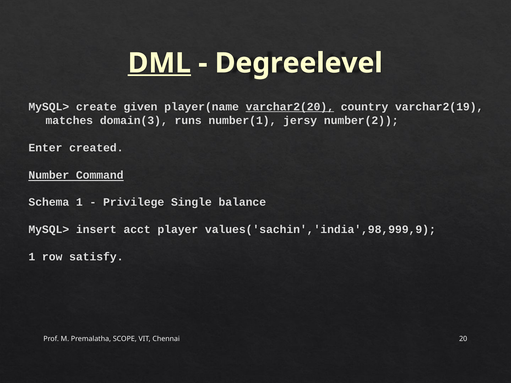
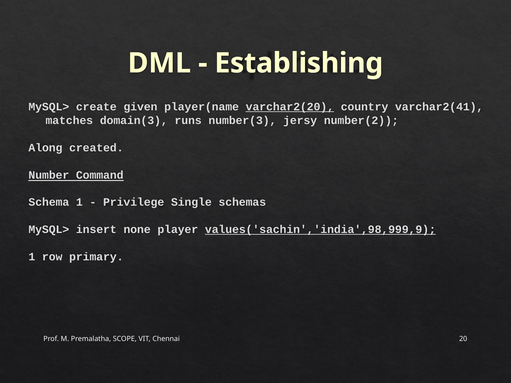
DML underline: present -> none
Degreelevel: Degreelevel -> Establishing
varchar2(19: varchar2(19 -> varchar2(41
number(1: number(1 -> number(3
Enter: Enter -> Along
balance: balance -> schemas
acct: acct -> none
values('sachin','india',98,999,9 underline: none -> present
satisfy: satisfy -> primary
